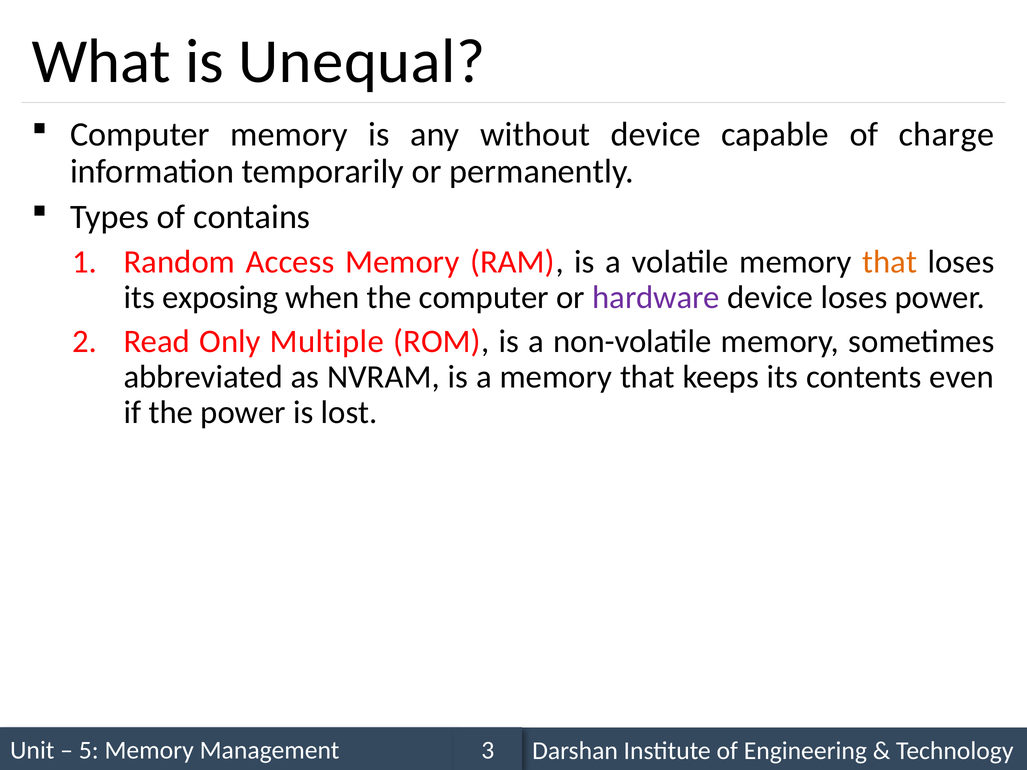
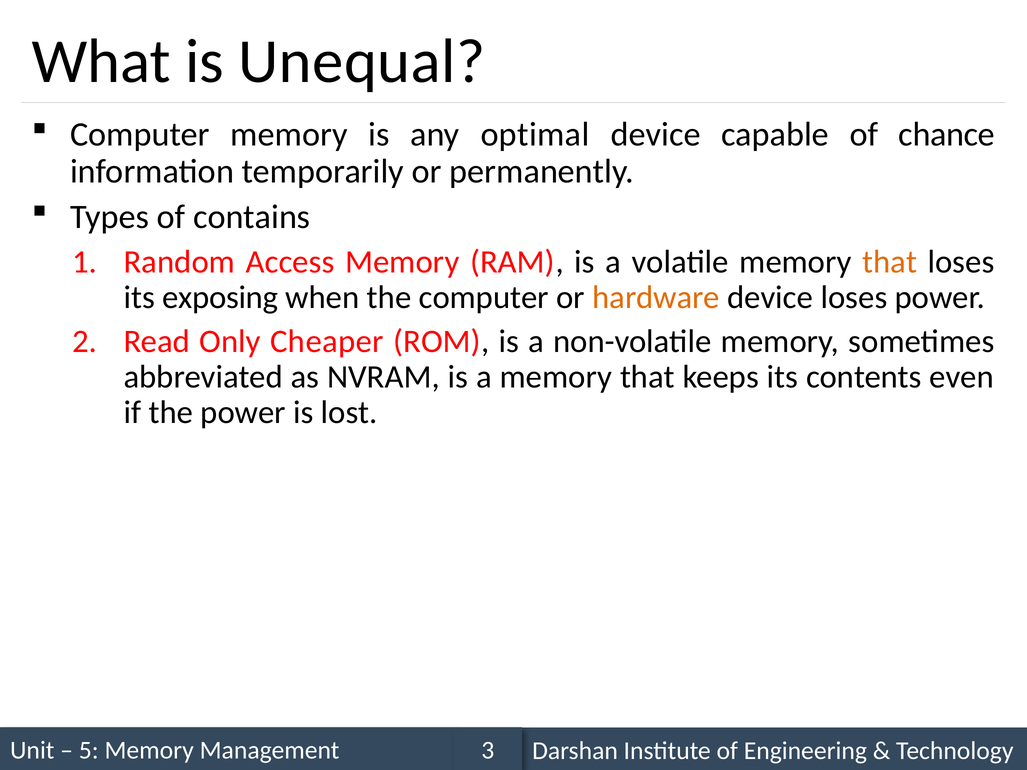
without: without -> optimal
charge: charge -> chance
hardware colour: purple -> orange
Multiple: Multiple -> Cheaper
